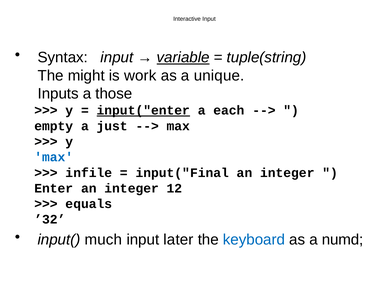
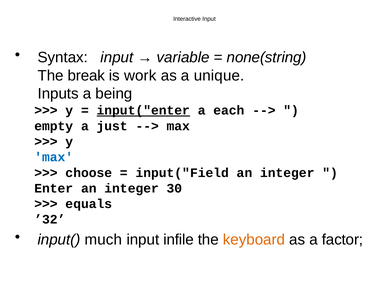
variable underline: present -> none
tuple(string: tuple(string -> none(string
might: might -> break
those: those -> being
infile: infile -> choose
input("Final: input("Final -> input("Field
12: 12 -> 30
later: later -> infile
keyboard colour: blue -> orange
numd: numd -> factor
